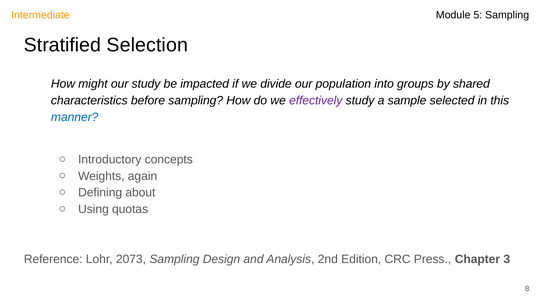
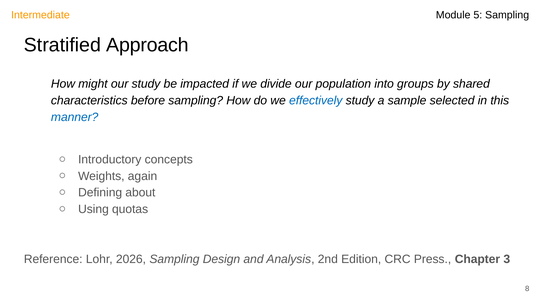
Selection: Selection -> Approach
effectively colour: purple -> blue
2073: 2073 -> 2026
